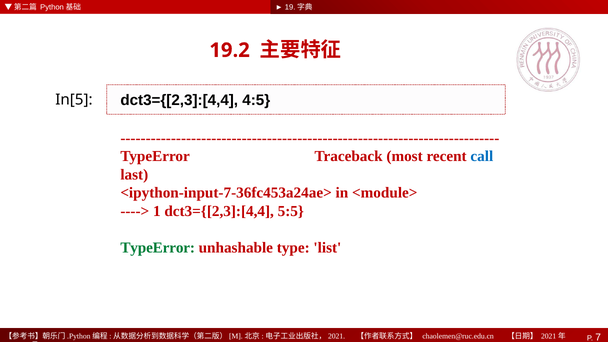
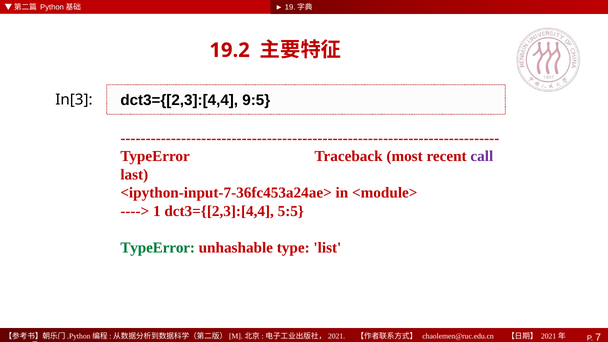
In[5: In[5 -> In[3
4:5: 4:5 -> 9:5
call colour: blue -> purple
